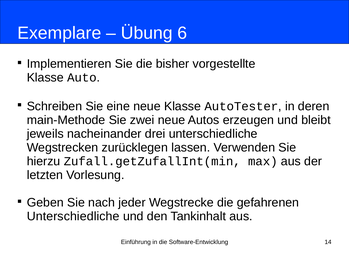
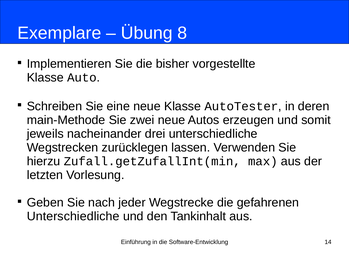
6: 6 -> 8
bleibt: bleibt -> somit
